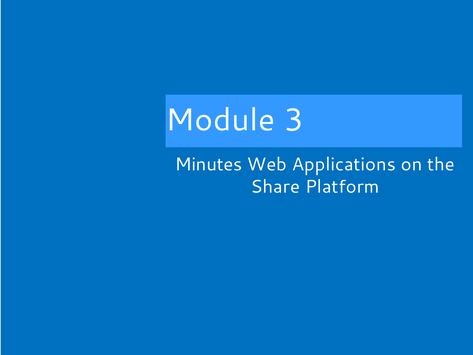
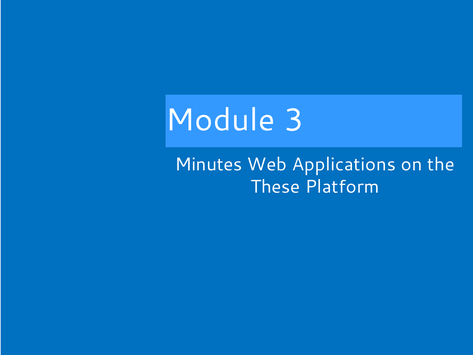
Share: Share -> These
